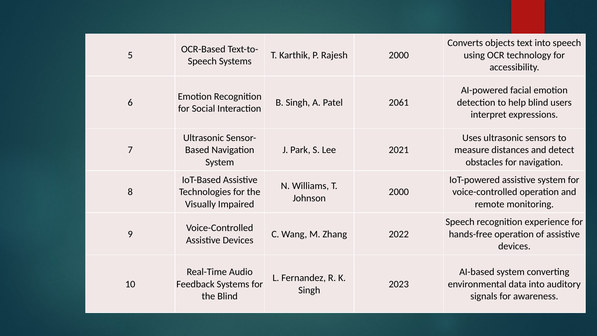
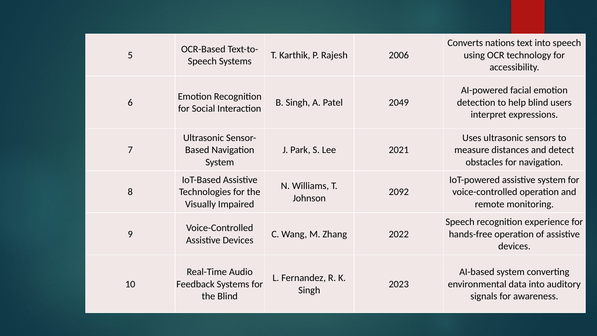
objects: objects -> nations
Rajesh 2000: 2000 -> 2006
2061: 2061 -> 2049
2000 at (399, 192): 2000 -> 2092
